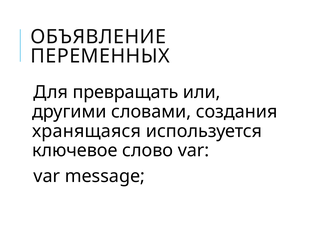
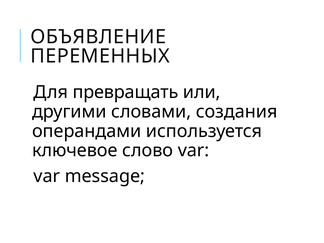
хранящаяся: хранящаяся -> операндами
